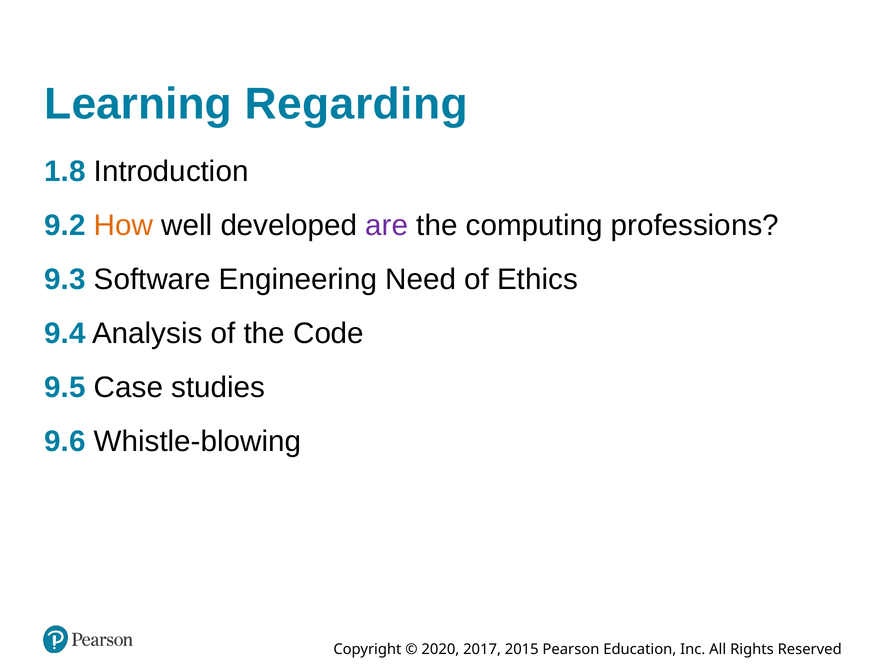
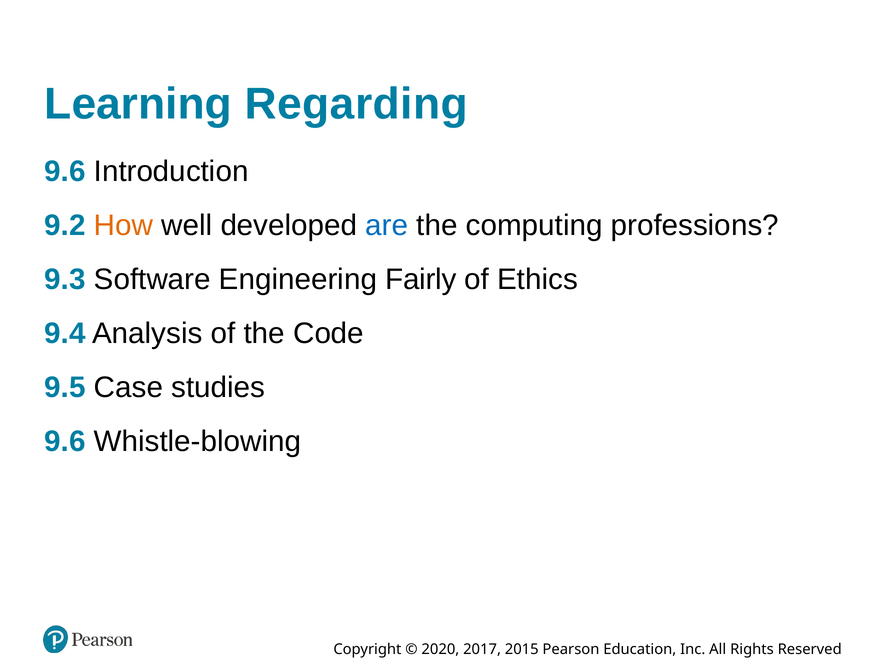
1.8 at (65, 171): 1.8 -> 9.6
are colour: purple -> blue
Need: Need -> Fairly
